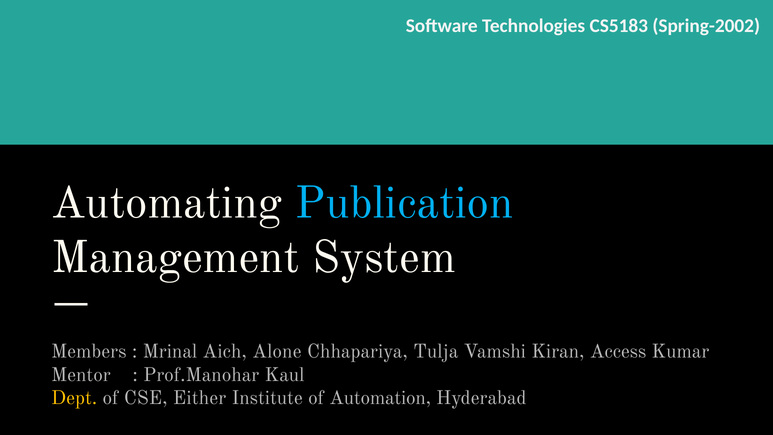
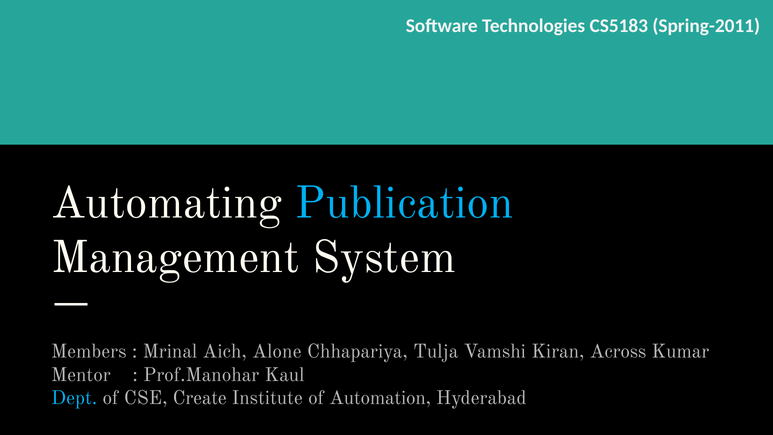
Spring-2002: Spring-2002 -> Spring-2011
Access: Access -> Across
Dept colour: yellow -> light blue
Either: Either -> Create
